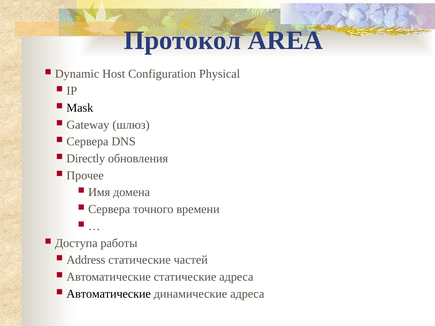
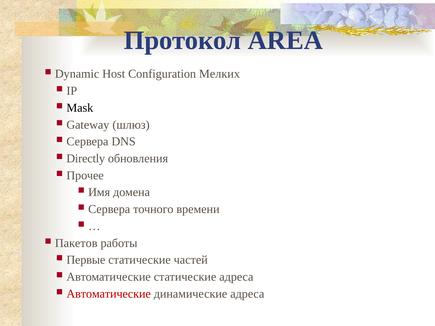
Physical: Physical -> Мелких
Доступа: Доступа -> Пакетов
Address: Address -> Первые
Автоматические at (109, 294) colour: black -> red
